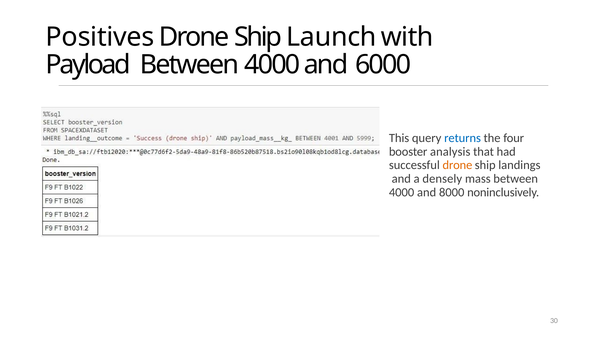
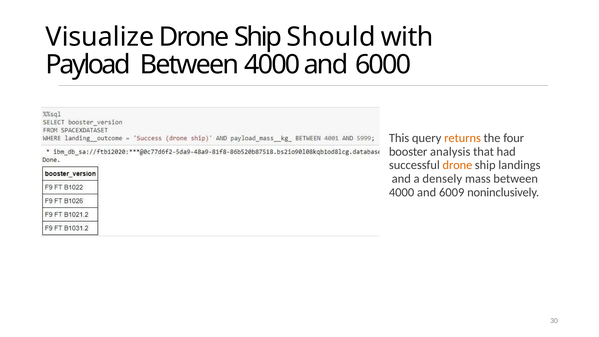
Positives: Positives -> Visualize
Launch: Launch -> Should
returns colour: blue -> orange
8000: 8000 -> 6009
